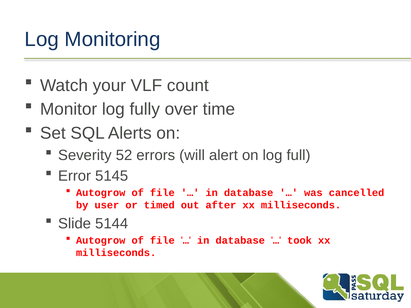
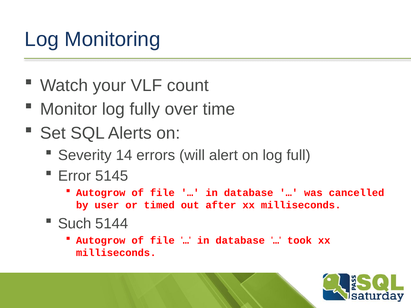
52: 52 -> 14
Slide: Slide -> Such
